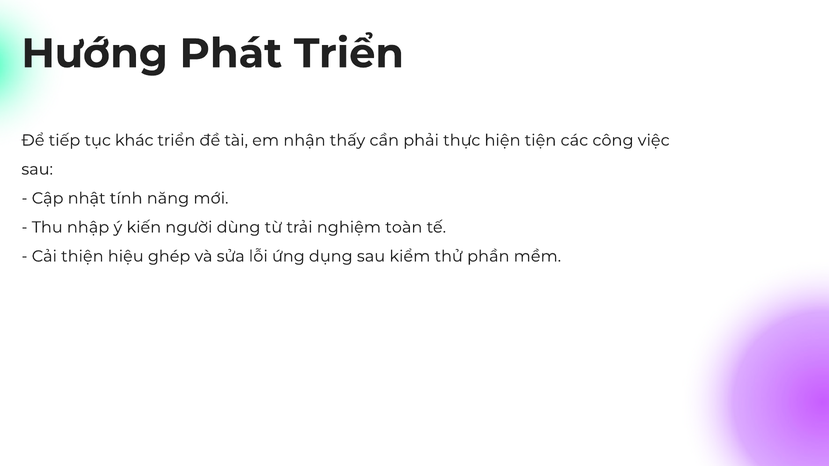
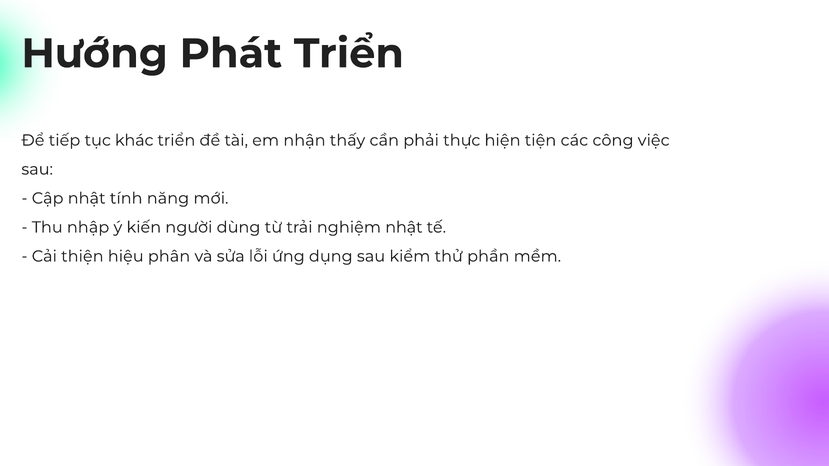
nghiệm toàn: toàn -> nhật
ghép: ghép -> phân
